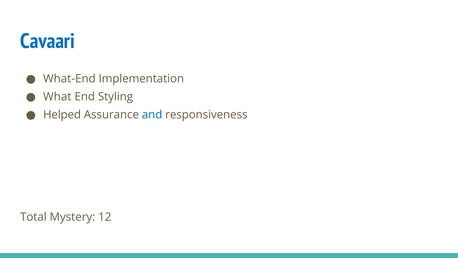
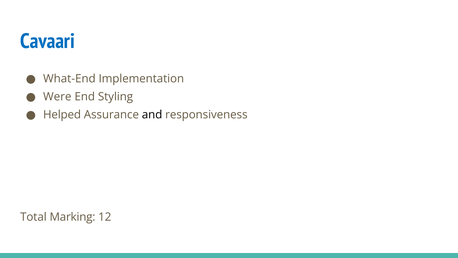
What: What -> Were
and colour: blue -> black
Mystery: Mystery -> Marking
